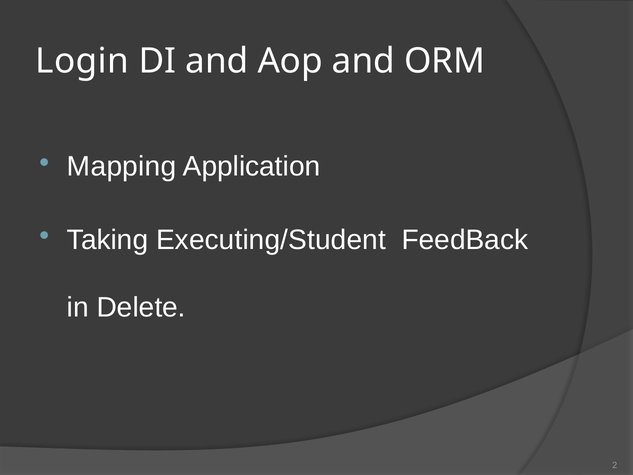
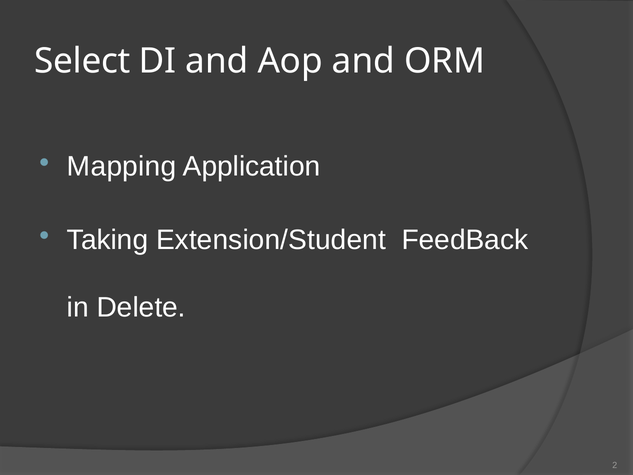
Login: Login -> Select
Executing/Student: Executing/Student -> Extension/Student
